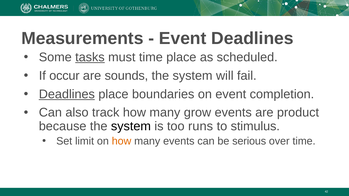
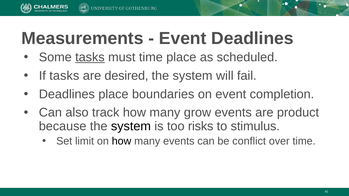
If occur: occur -> tasks
sounds: sounds -> desired
Deadlines at (67, 94) underline: present -> none
runs: runs -> risks
how at (122, 141) colour: orange -> black
serious: serious -> conflict
